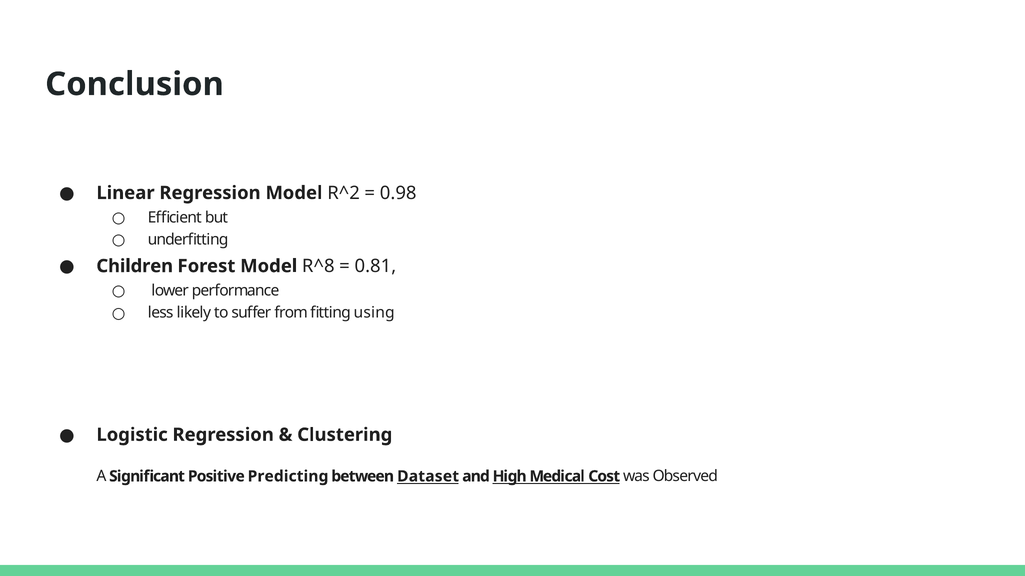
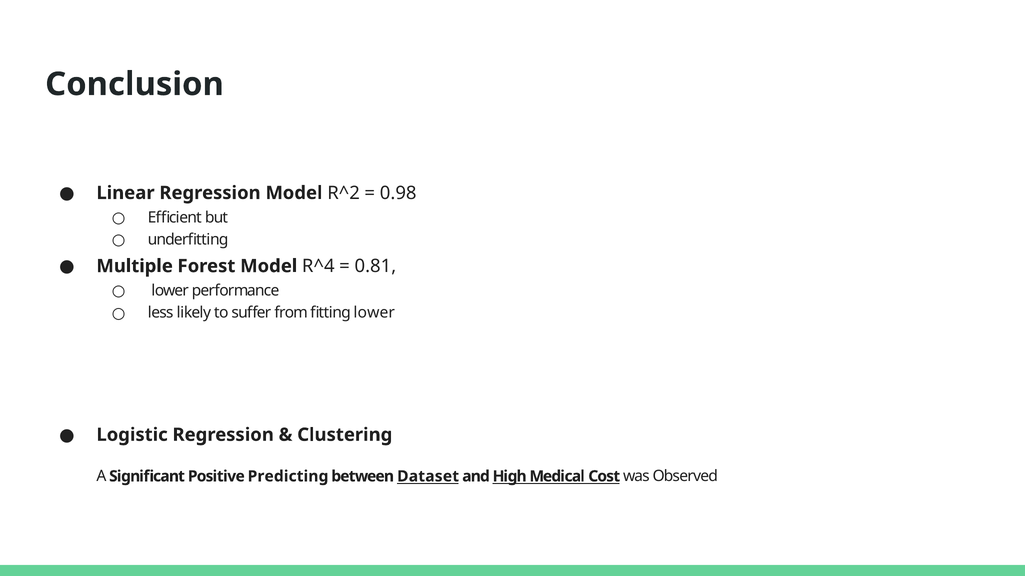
Children: Children -> Multiple
R^8: R^8 -> R^4
fitting using: using -> lower
